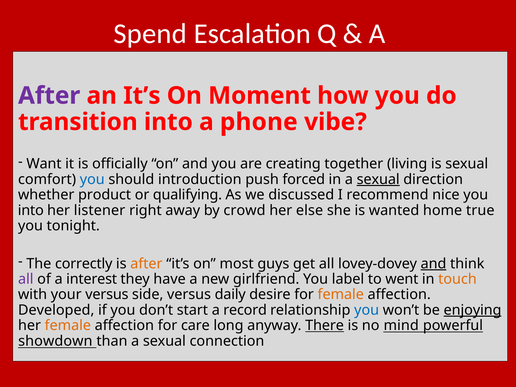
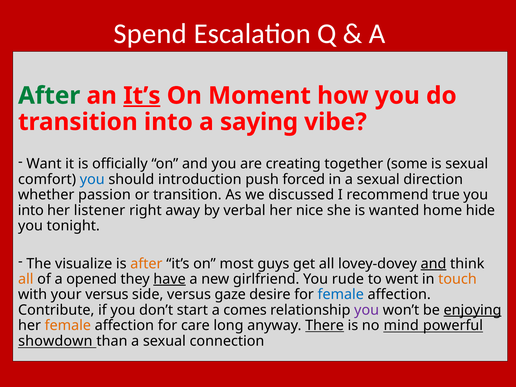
After at (49, 96) colour: purple -> green
It’s at (142, 96) underline: none -> present
phone: phone -> saying
living: living -> some
sexual at (378, 179) underline: present -> none
product: product -> passion
or qualifying: qualifying -> transition
nice: nice -> true
crowd: crowd -> verbal
else: else -> nice
true: true -> hide
correctly: correctly -> visualize
all at (26, 279) colour: purple -> orange
interest: interest -> opened
have underline: none -> present
label: label -> rude
daily: daily -> gaze
female at (341, 295) colour: orange -> blue
Developed: Developed -> Contribute
record: record -> comes
you at (367, 310) colour: blue -> purple
